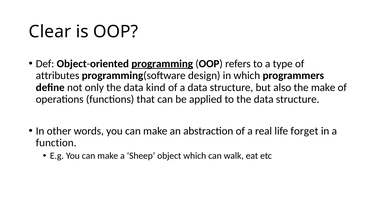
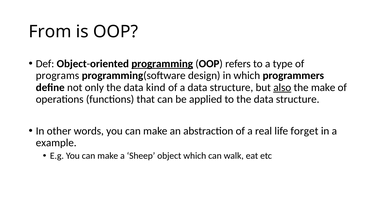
Clear: Clear -> From
attributes: attributes -> programs
also underline: none -> present
function: function -> example
